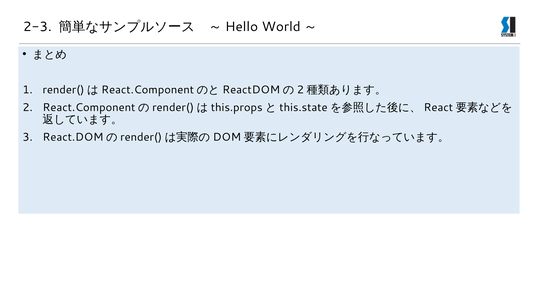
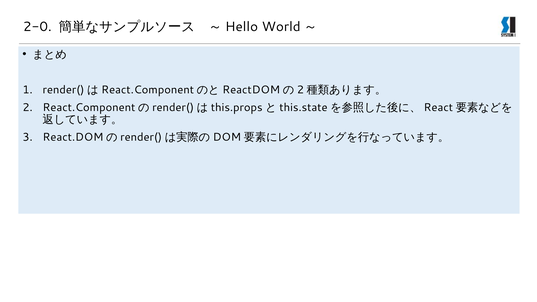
2-3: 2-3 -> 2-0
